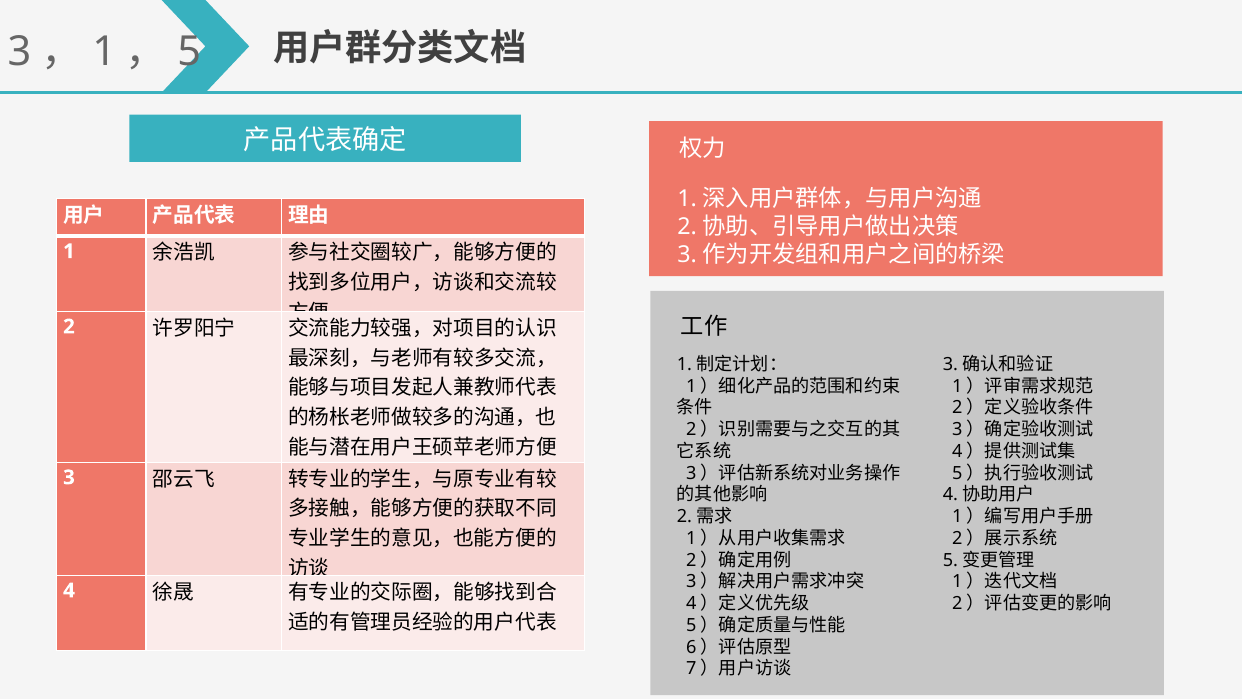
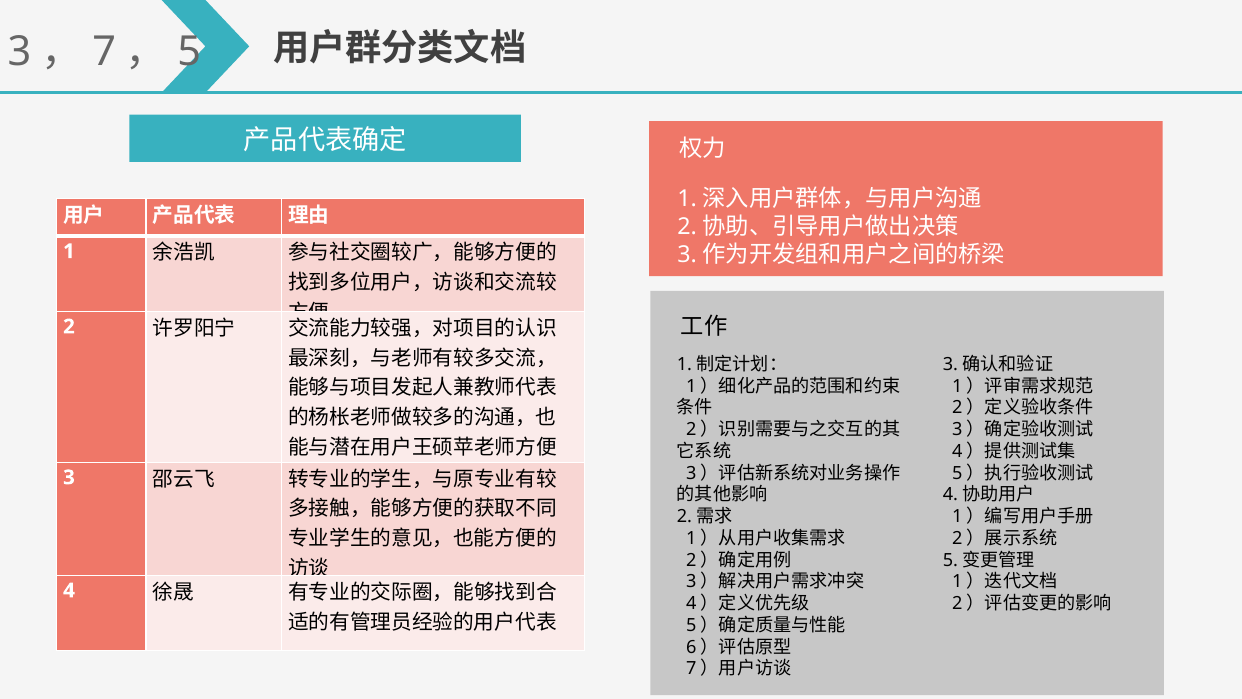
1 at (104, 52): 1 -> 7
